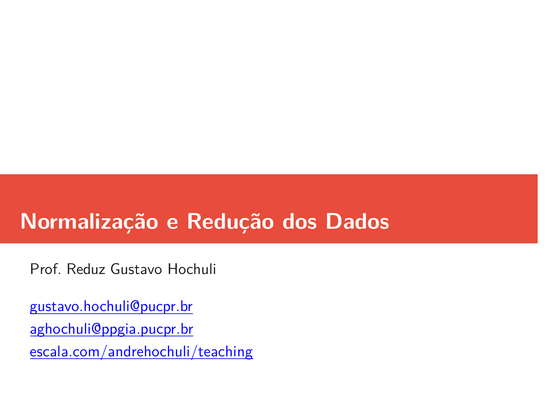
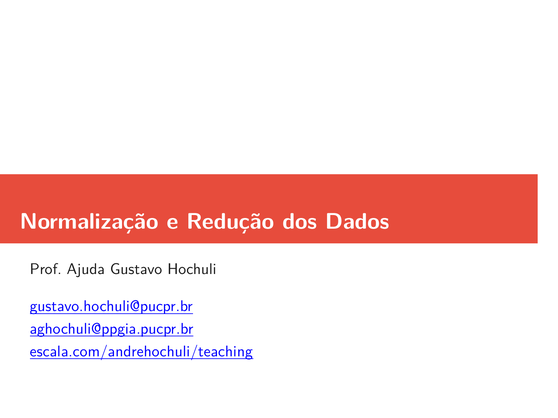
Reduz: Reduz -> Ajuda
